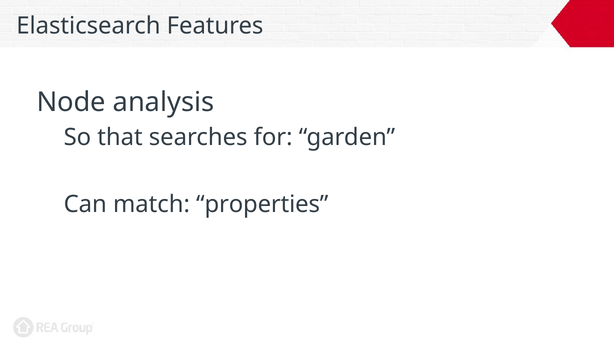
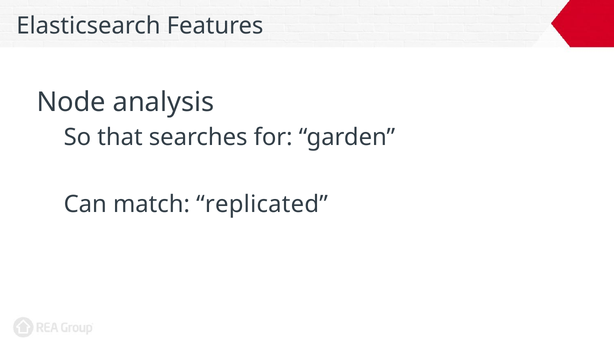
properties: properties -> replicated
